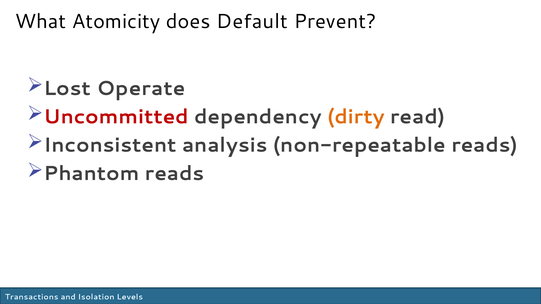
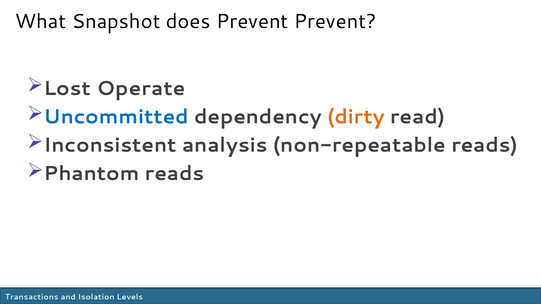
Atomicity: Atomicity -> Snapshot
does Default: Default -> Prevent
Uncommitted colour: red -> blue
